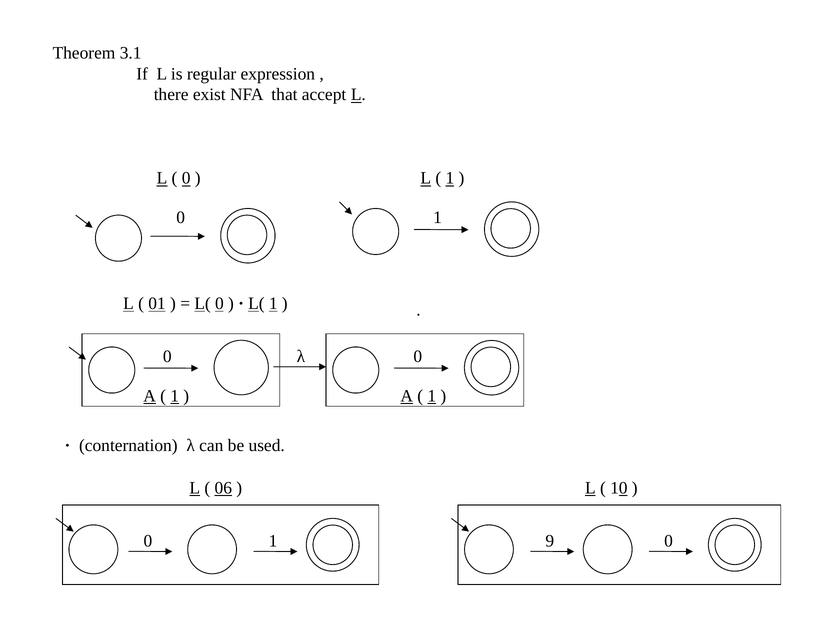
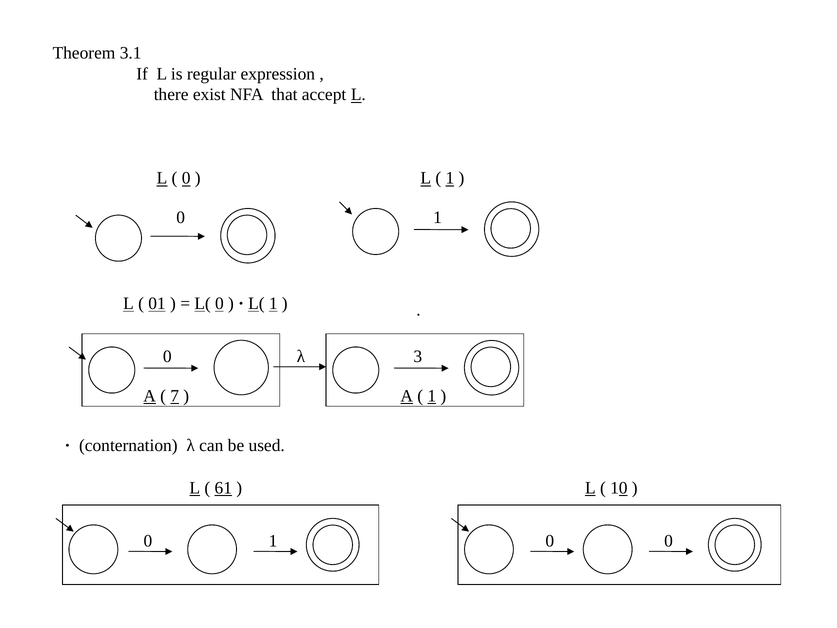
0 0: 0 -> 3
1 at (175, 396): 1 -> 7
06: 06 -> 61
1 9: 9 -> 0
